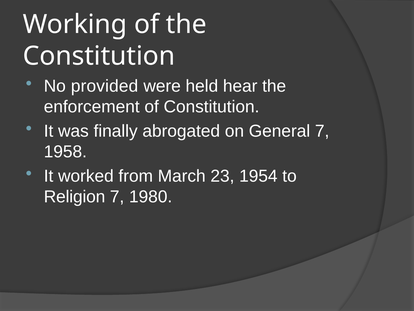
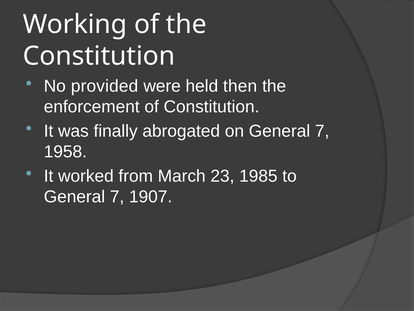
hear: hear -> then
1954: 1954 -> 1985
Religion at (75, 196): Religion -> General
1980: 1980 -> 1907
